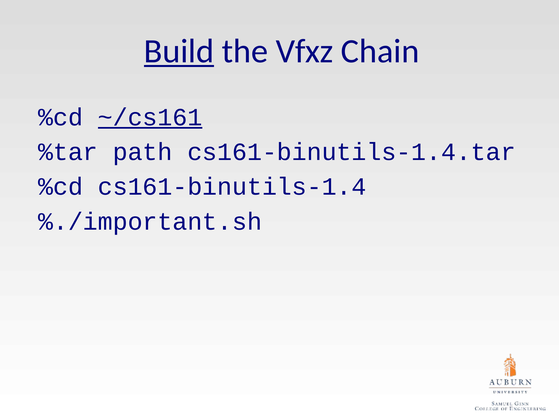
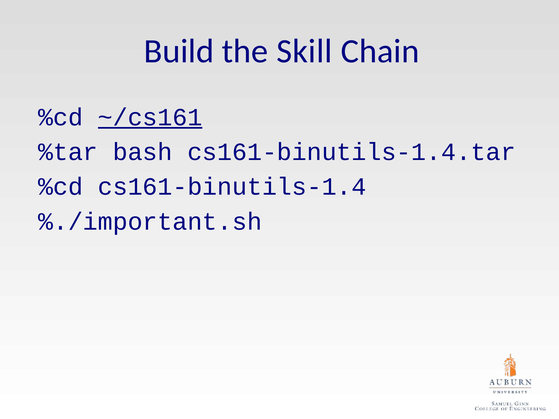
Build underline: present -> none
Vfxz: Vfxz -> Skill
path: path -> bash
